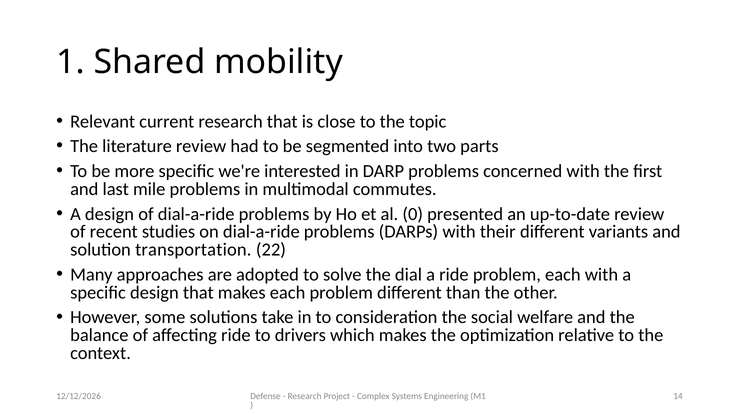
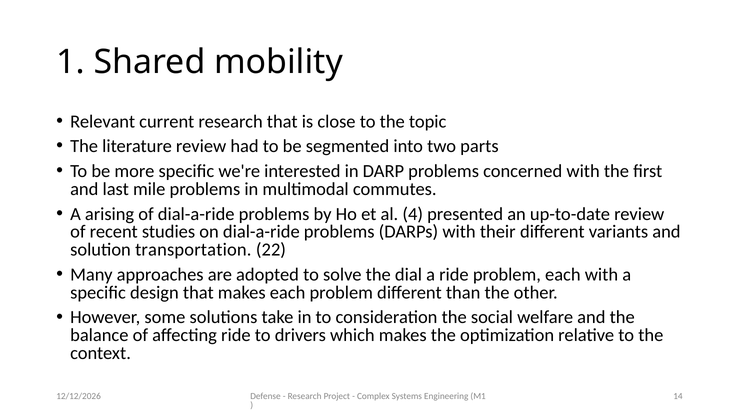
A design: design -> arising
0: 0 -> 4
